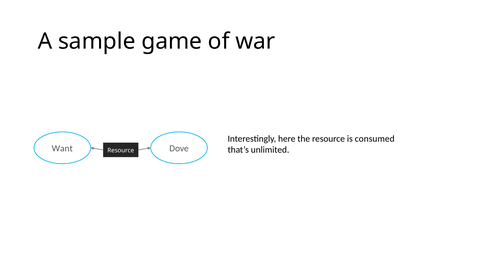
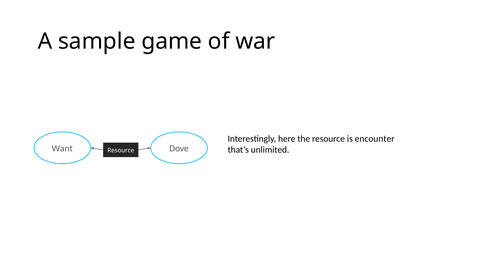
consumed: consumed -> encounter
